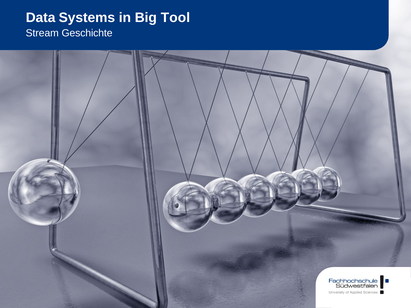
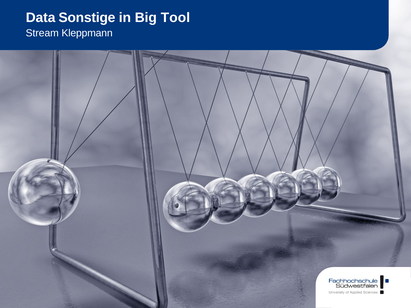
Systems: Systems -> Sonstige
Geschichte: Geschichte -> Kleppmann
